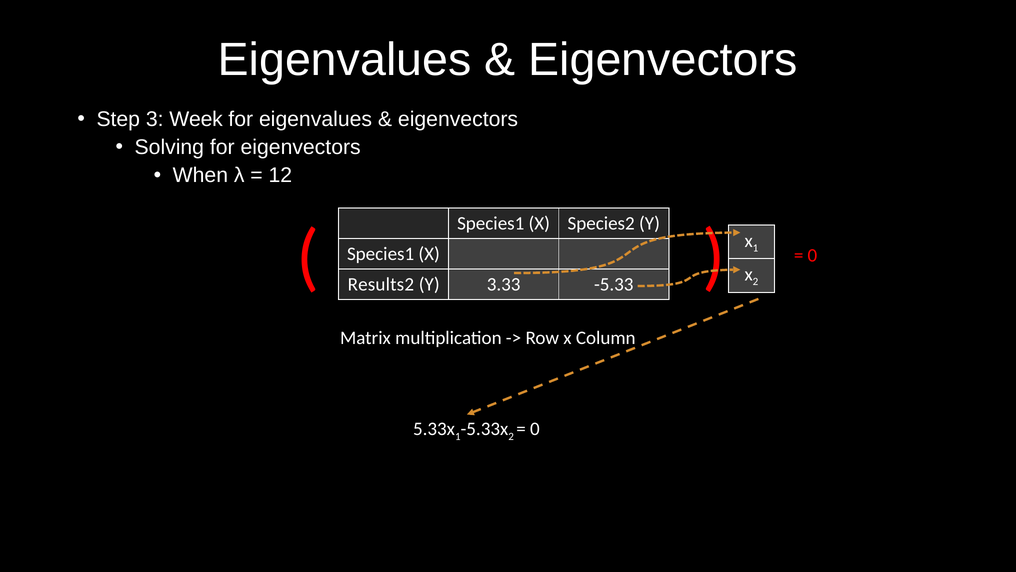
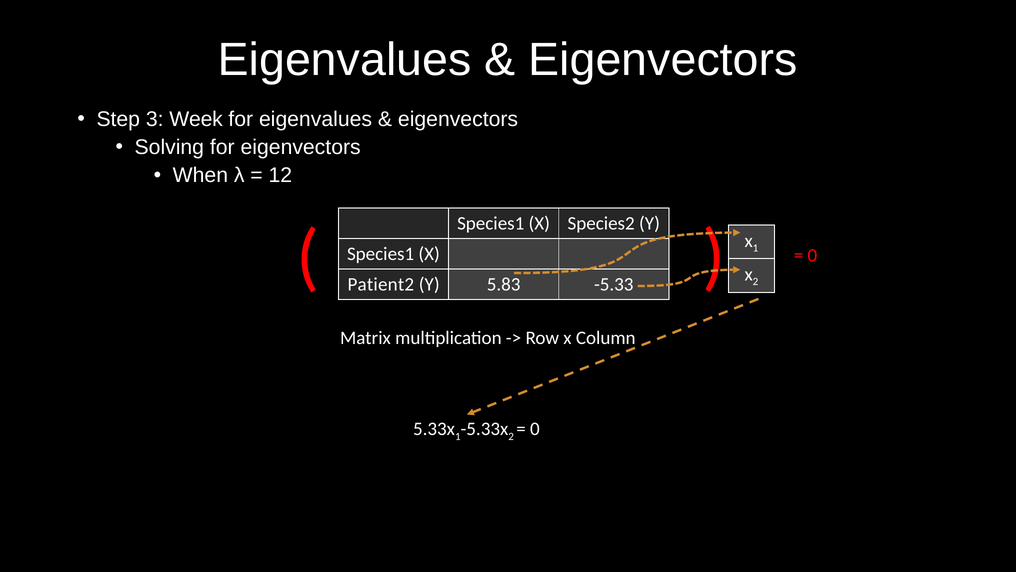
Results2: Results2 -> Patient2
3.33: 3.33 -> 5.83
